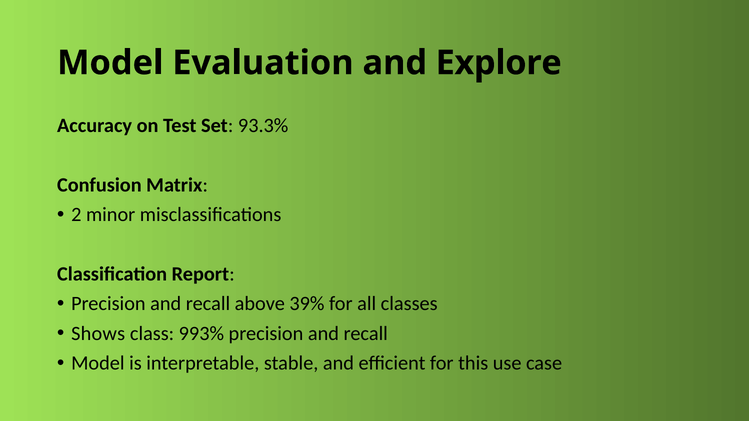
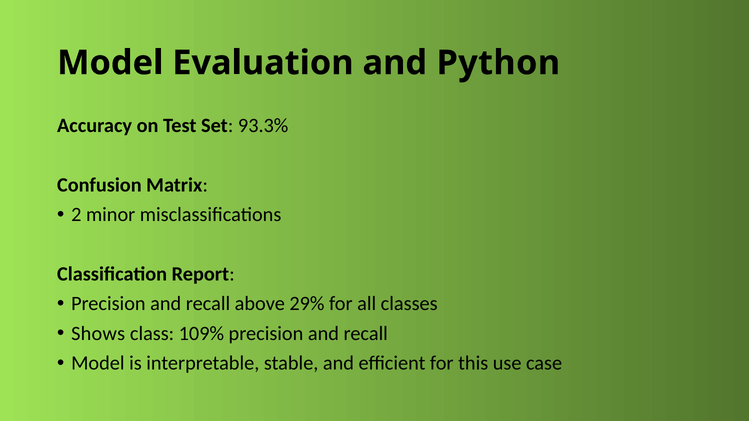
Explore: Explore -> Python
39%: 39% -> 29%
993%: 993% -> 109%
